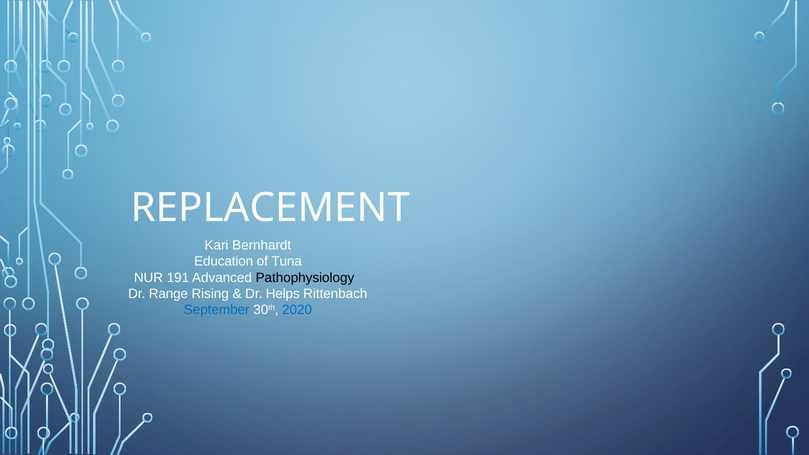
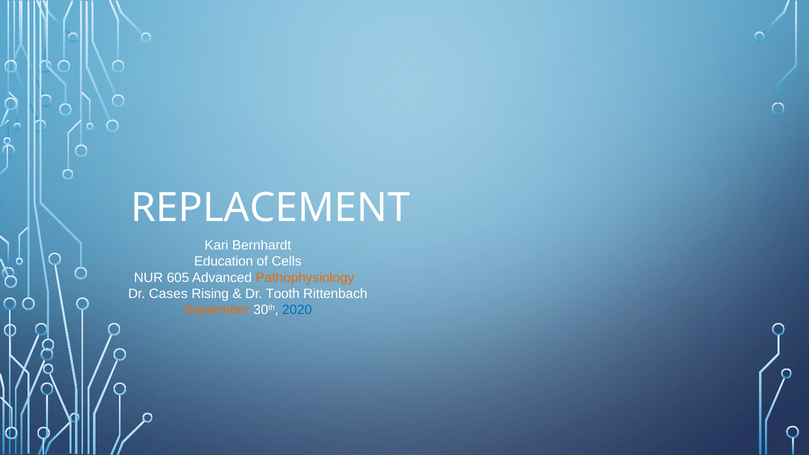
Tuna: Tuna -> Cells
191: 191 -> 605
Pathophysiology colour: black -> orange
Range: Range -> Cases
Helps: Helps -> Tooth
September colour: blue -> orange
